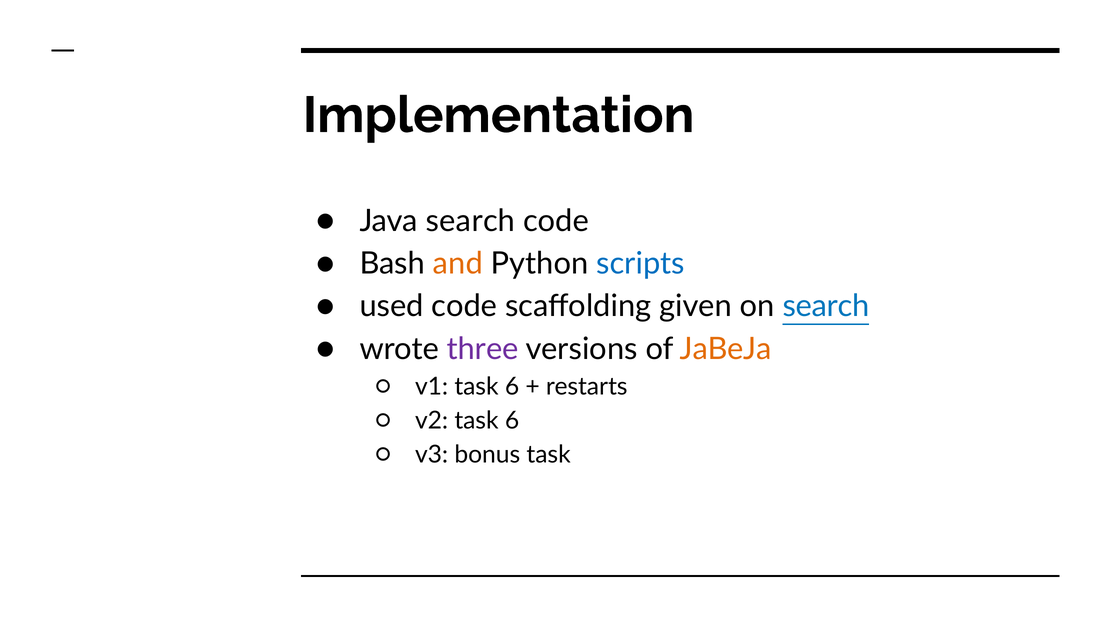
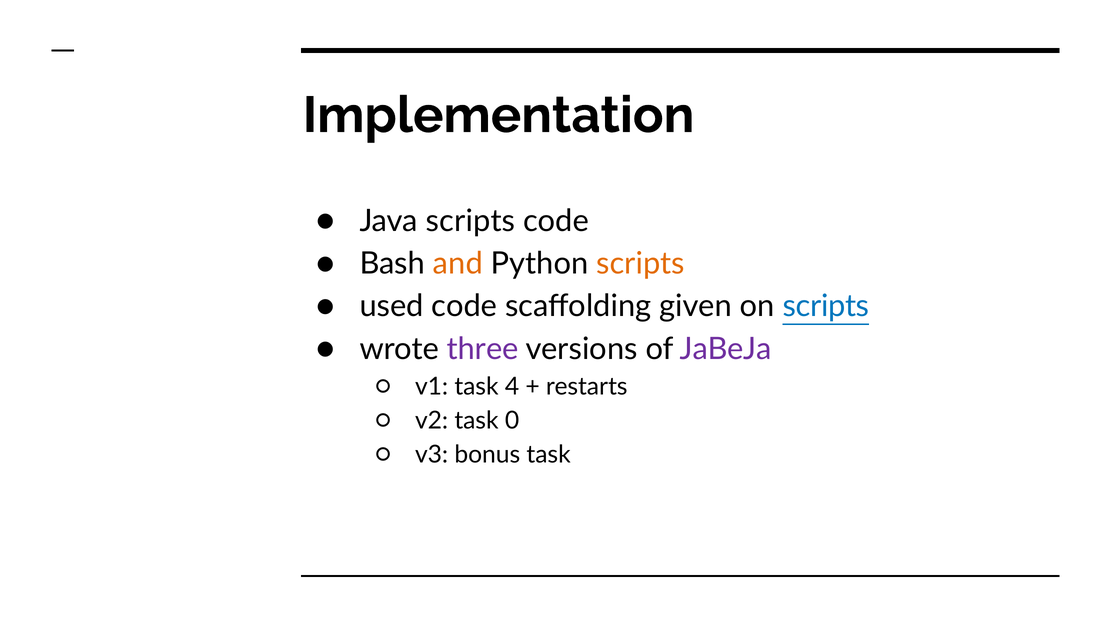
Java search: search -> scripts
scripts at (641, 264) colour: blue -> orange
on search: search -> scripts
JaBeJa colour: orange -> purple
v1 task 6: 6 -> 4
v2 task 6: 6 -> 0
